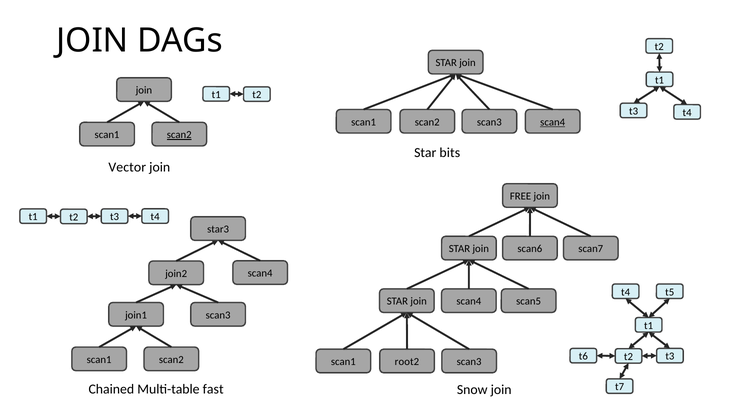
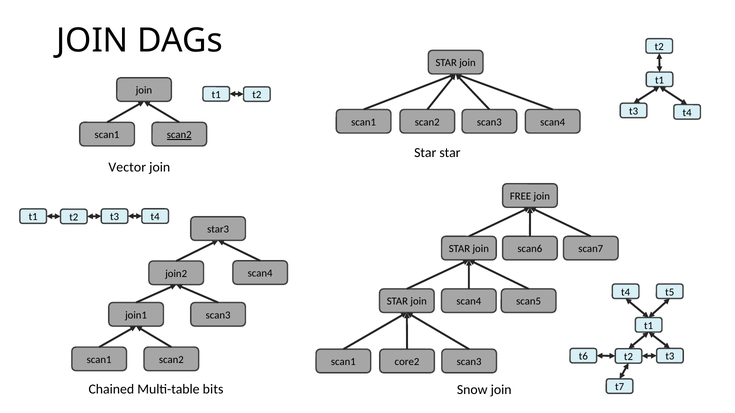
scan4 at (553, 122) underline: present -> none
Star bits: bits -> star
root2: root2 -> core2
fast: fast -> bits
